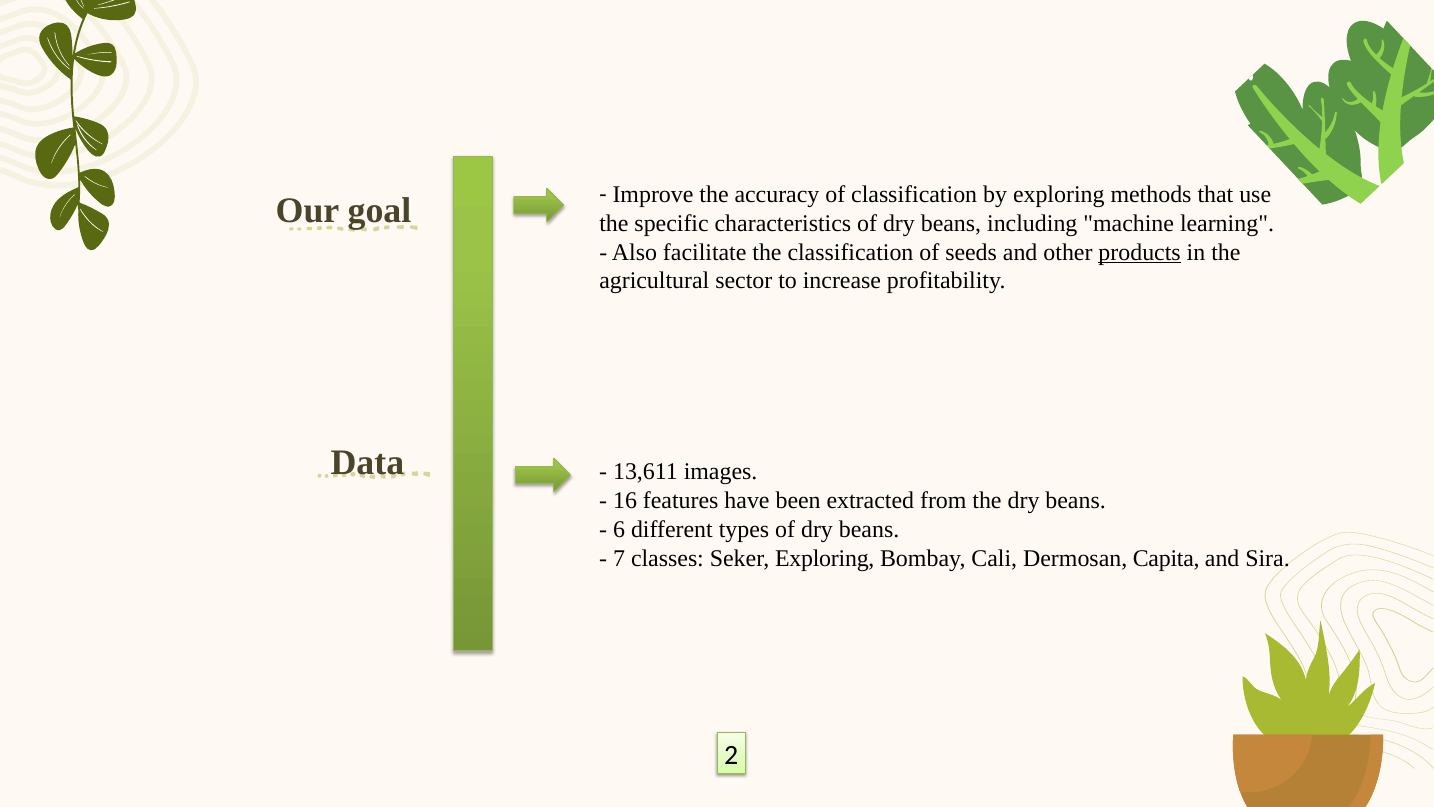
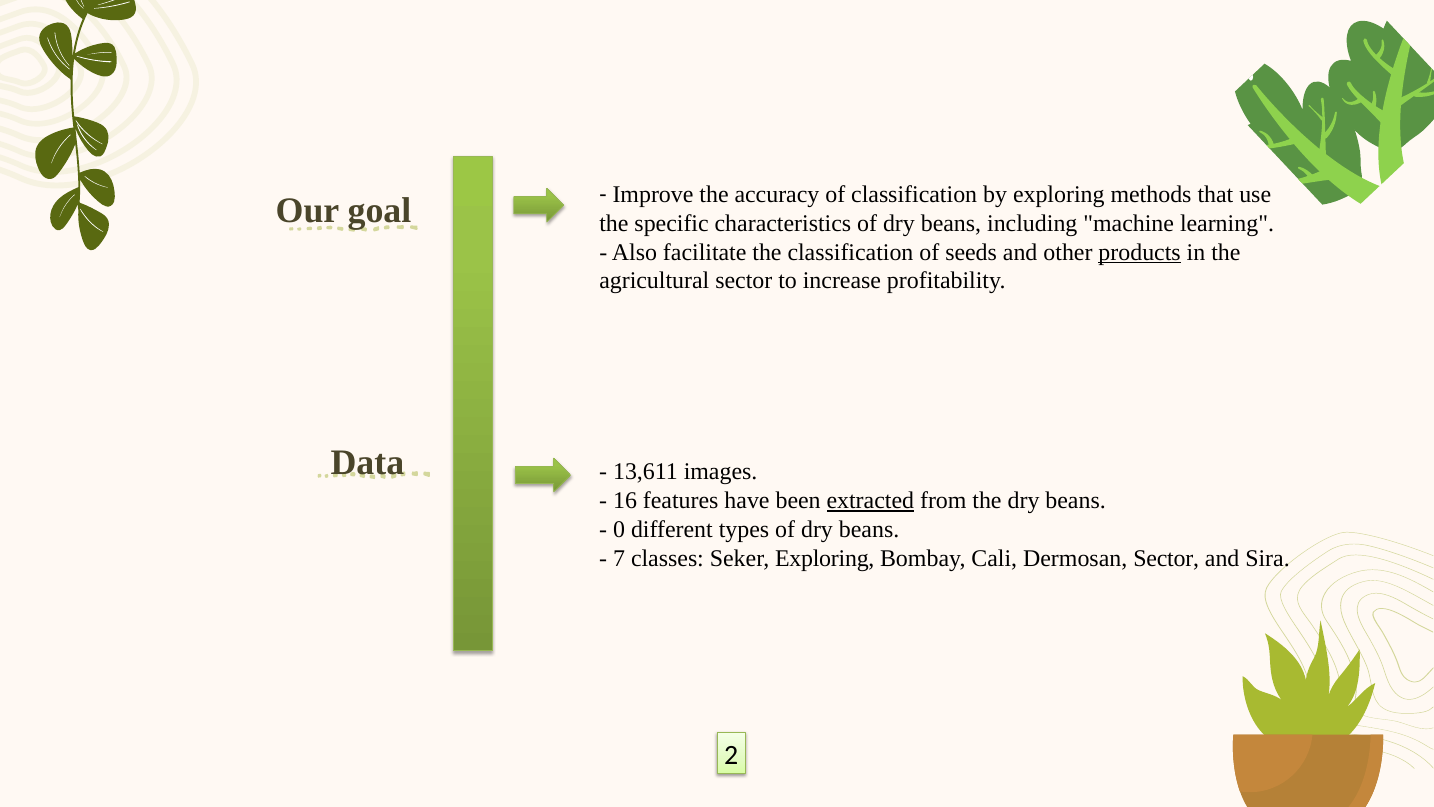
extracted underline: none -> present
6: 6 -> 0
Dermosan Capita: Capita -> Sector
